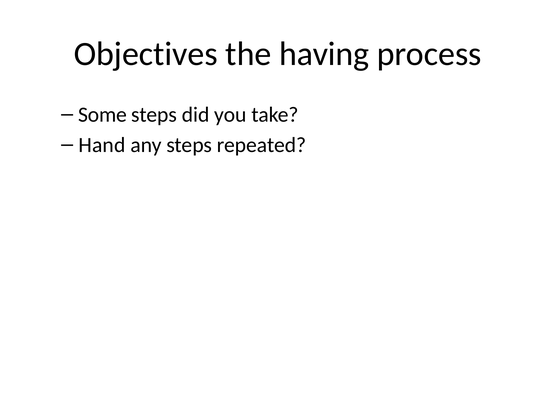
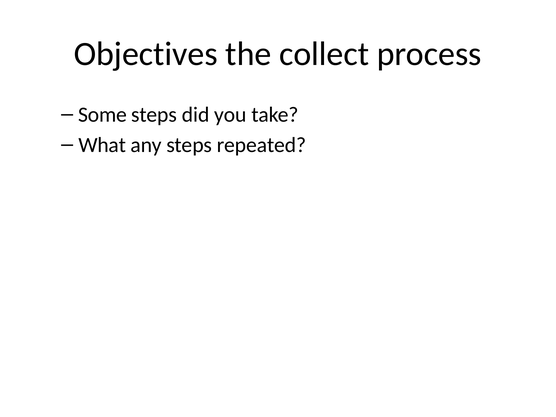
having: having -> collect
Hand: Hand -> What
